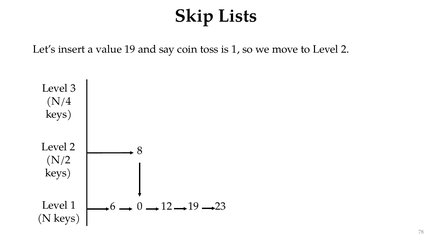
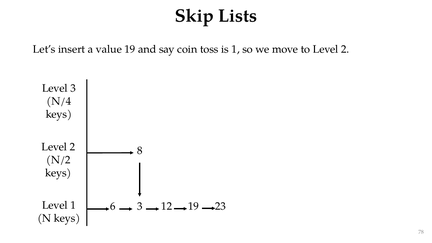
6 0: 0 -> 3
